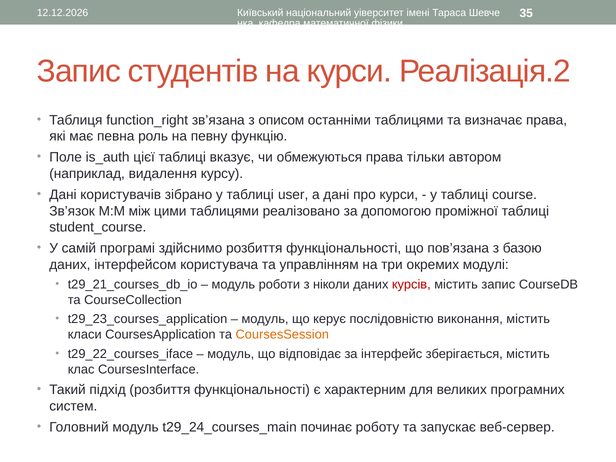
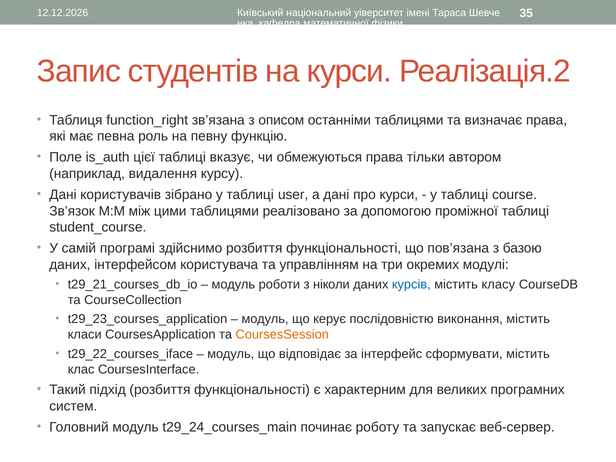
курсів colour: red -> blue
містить запис: запис -> класу
зберігається: зберігається -> сформувати
